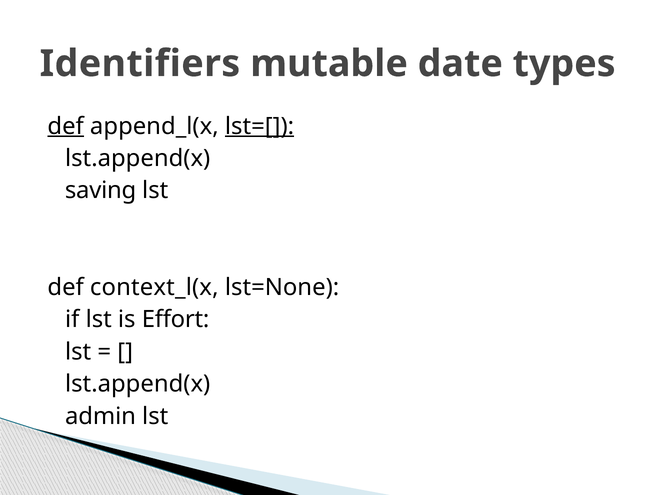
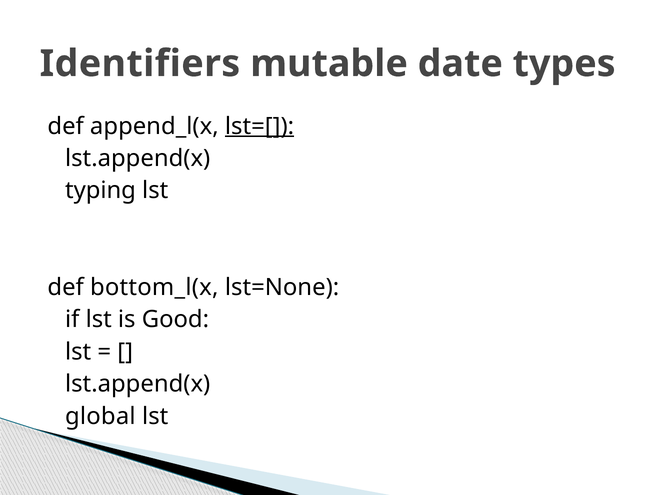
def at (66, 126) underline: present -> none
saving: saving -> typing
context_l(x: context_l(x -> bottom_l(x
Effort: Effort -> Good
admin: admin -> global
